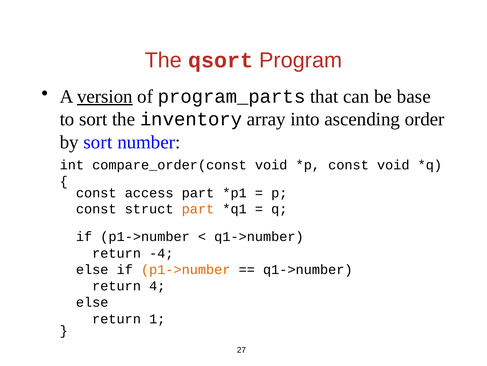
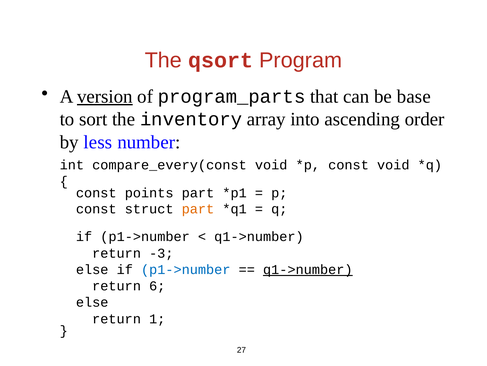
by sort: sort -> less
compare_order(const: compare_order(const -> compare_every(const
access: access -> points
-4: -4 -> -3
p1->number at (186, 269) colour: orange -> blue
q1->number at (308, 269) underline: none -> present
4: 4 -> 6
